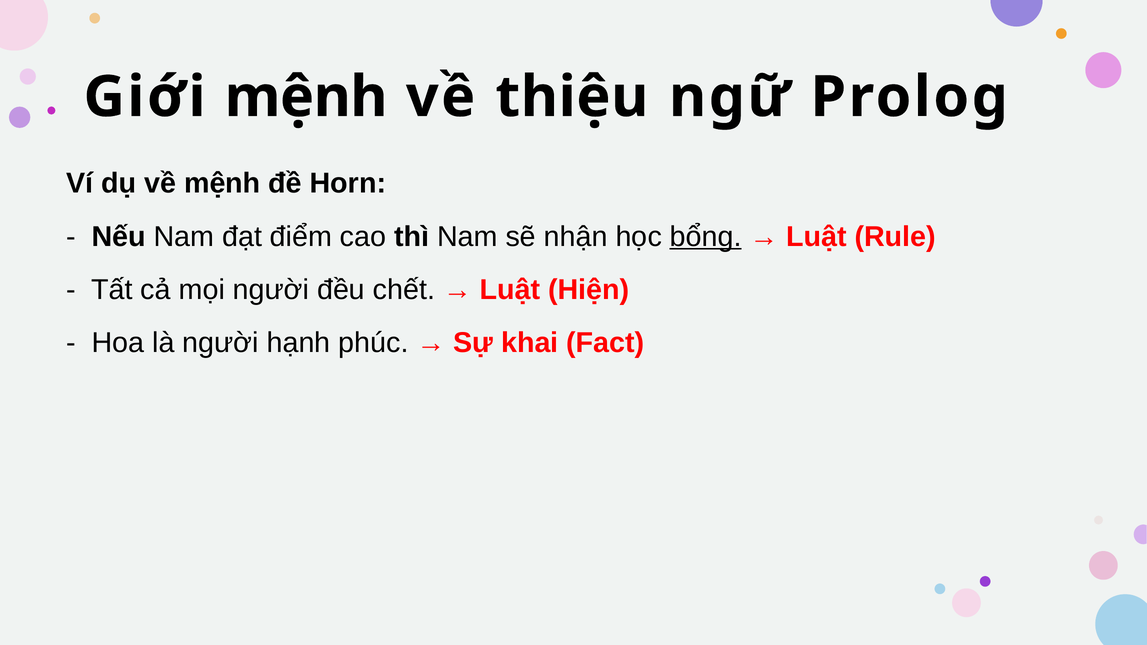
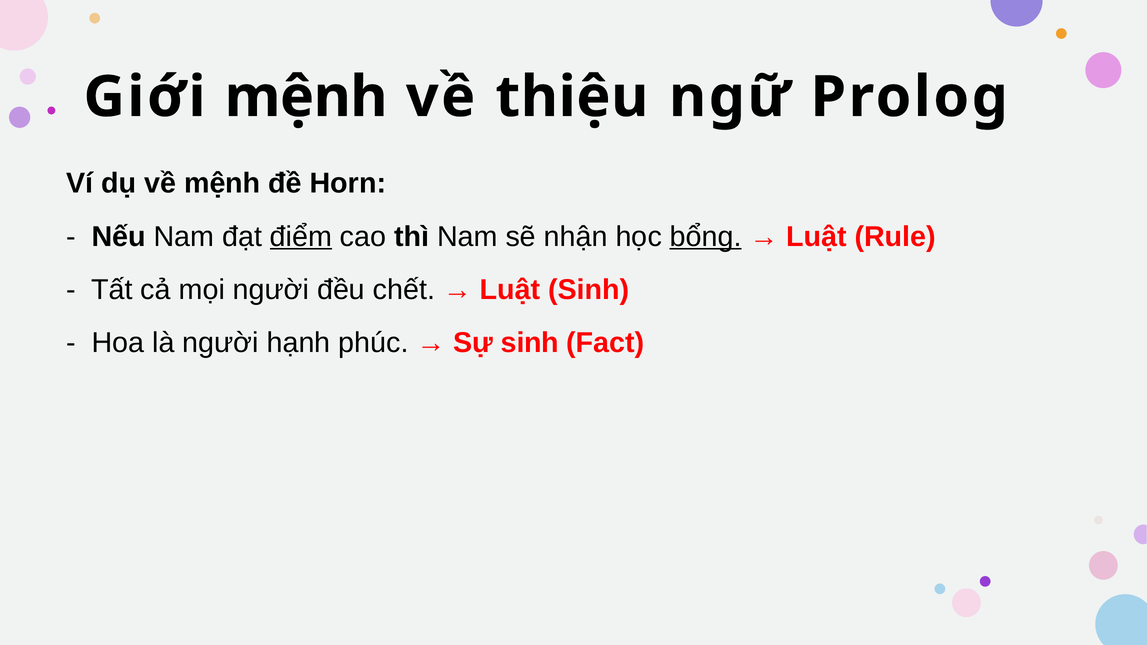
điểm underline: none -> present
Luật Hiện: Hiện -> Sinh
Sự khai: khai -> sinh
